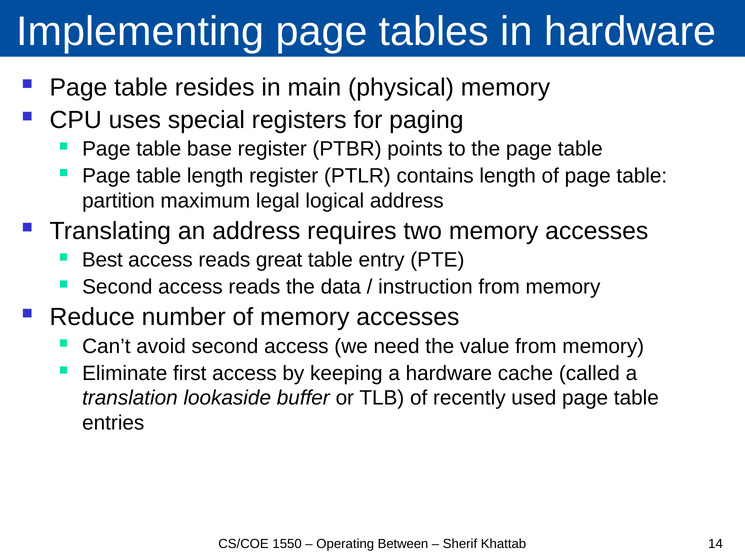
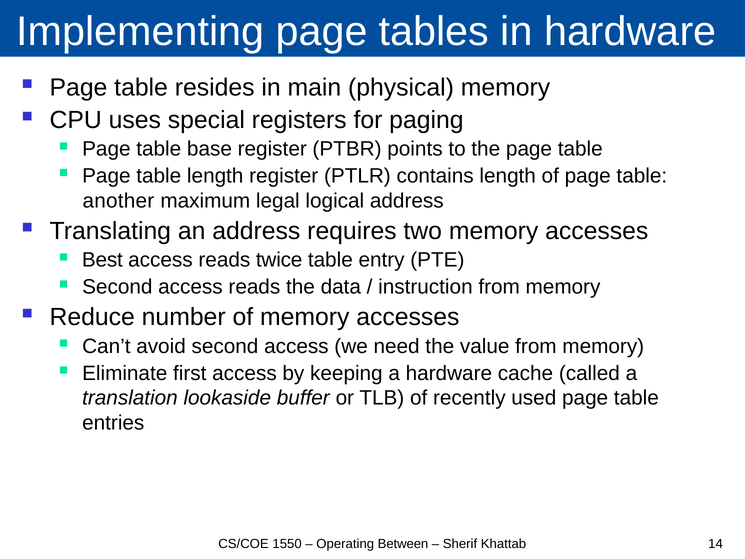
partition: partition -> another
great: great -> twice
